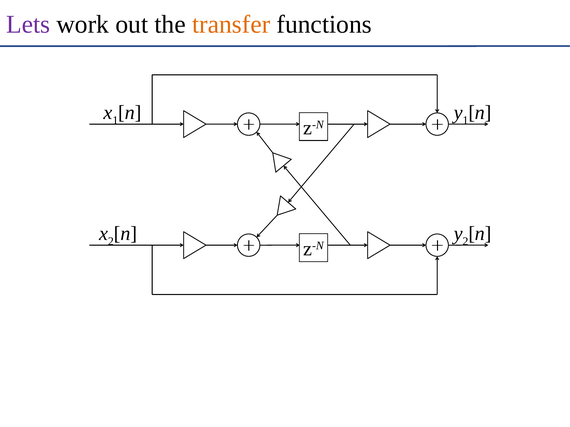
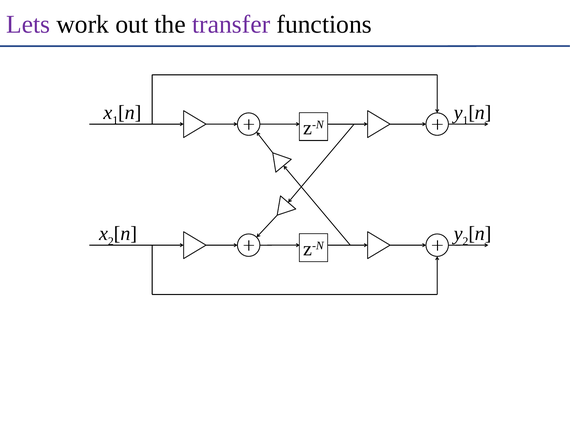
transfer colour: orange -> purple
